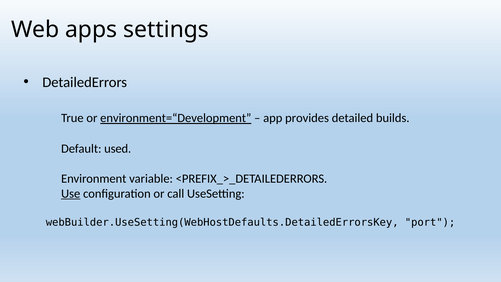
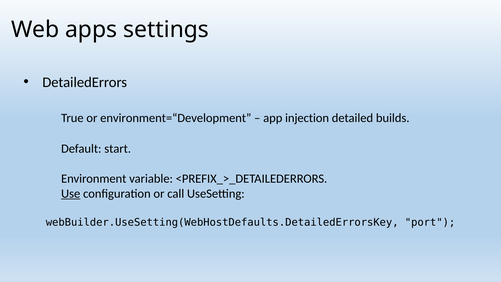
environment=“Development underline: present -> none
provides: provides -> injection
used: used -> start
